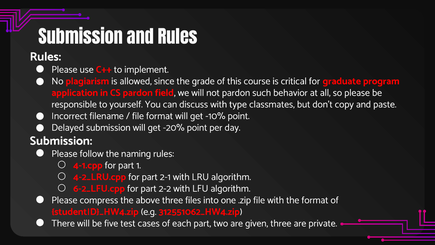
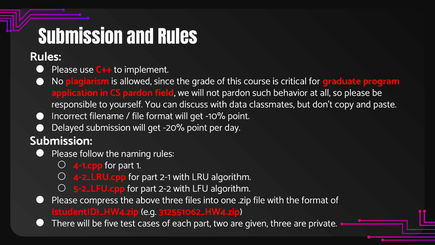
type: type -> data
6-2_LFU.cpp: 6-2_LFU.cpp -> 5-2_LFU.cpp
